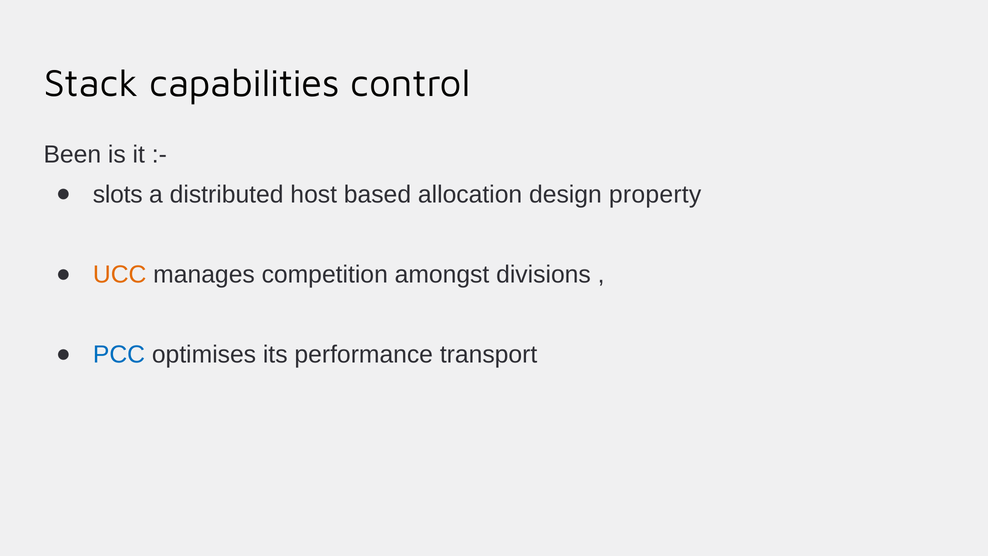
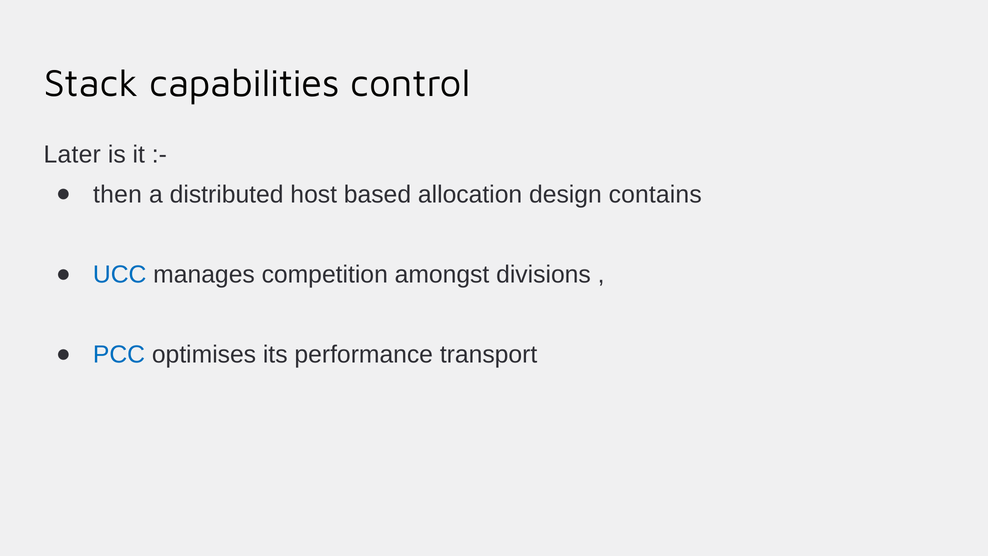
Been: Been -> Later
slots: slots -> then
property: property -> contains
UCC colour: orange -> blue
